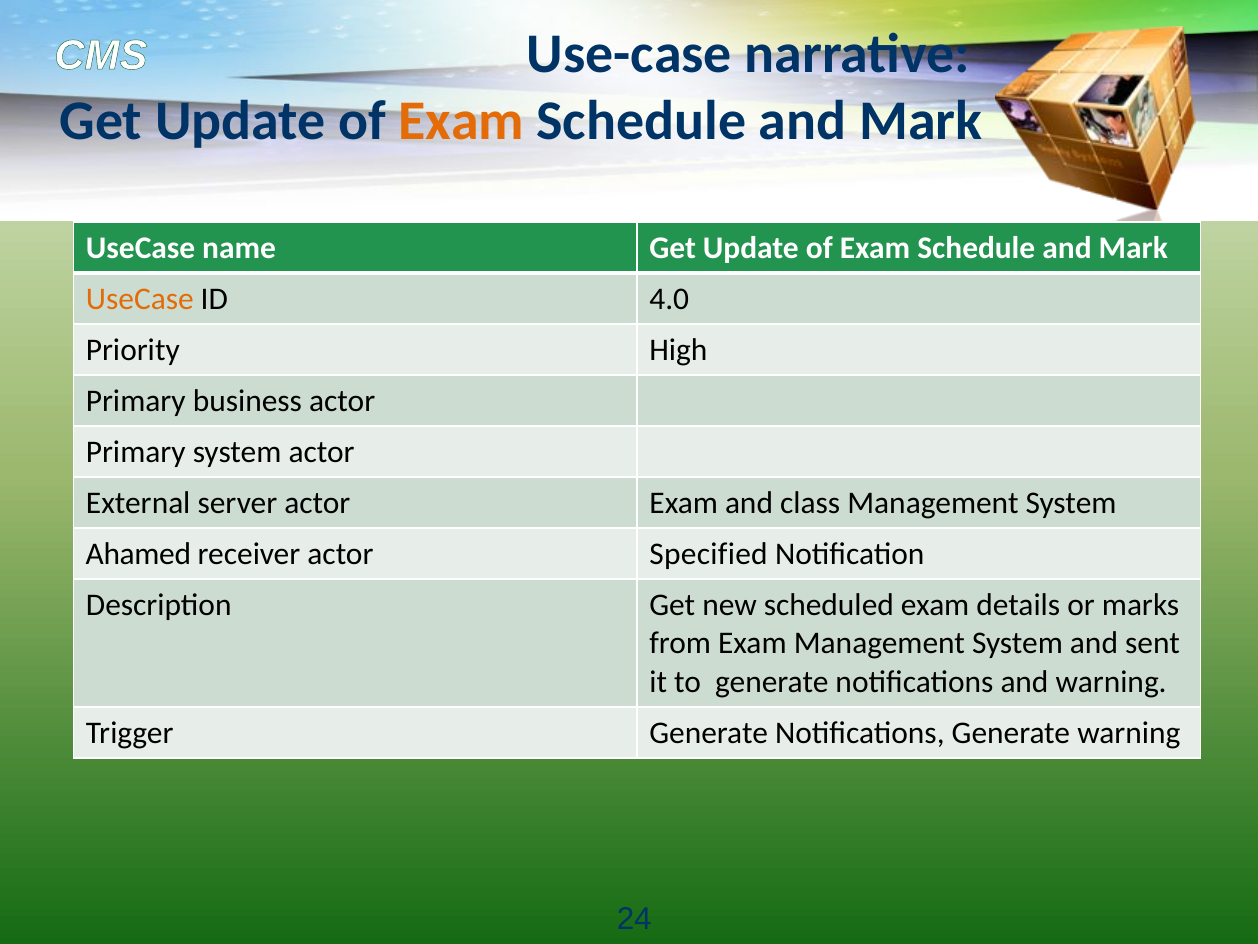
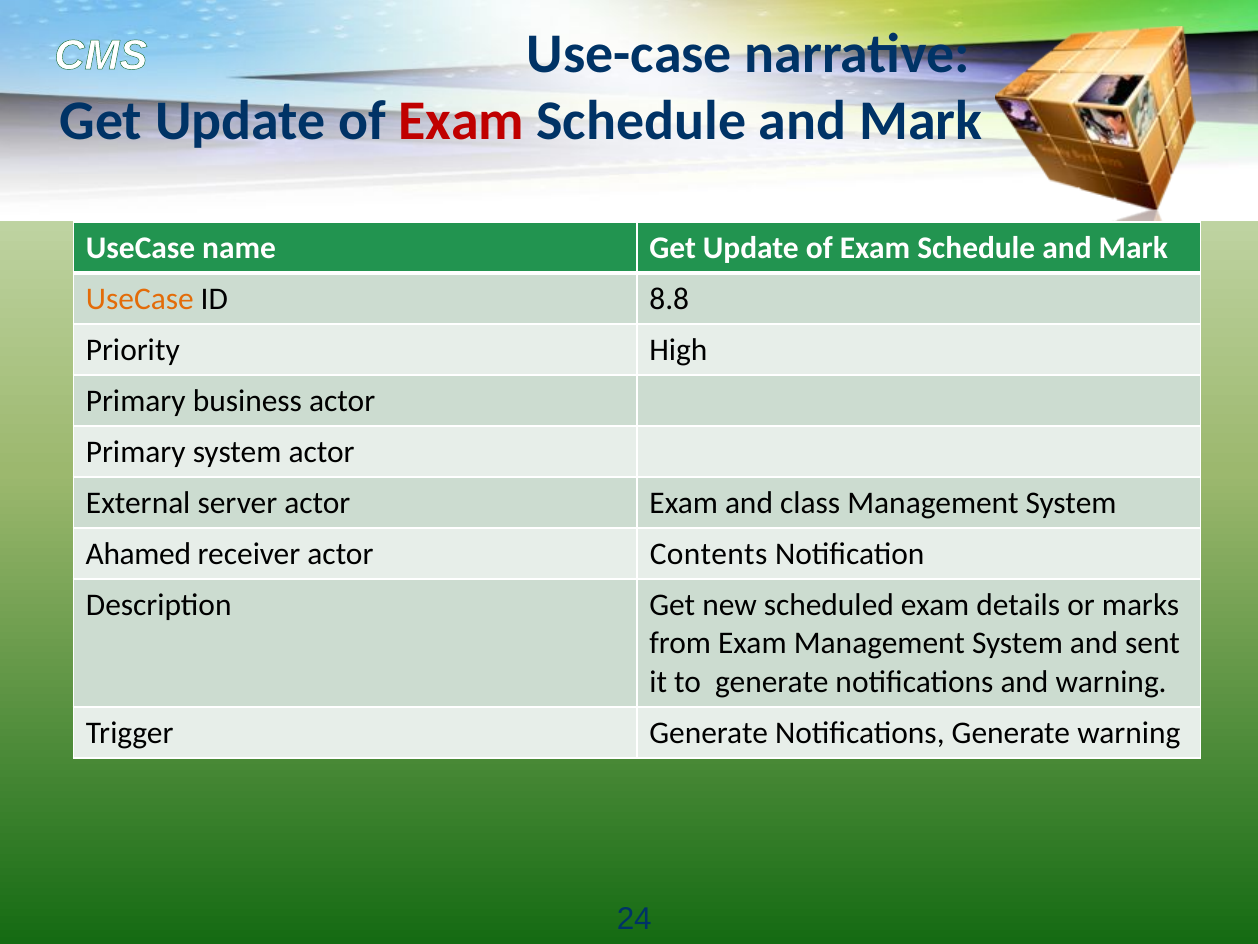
Exam at (461, 121) colour: orange -> red
4.0: 4.0 -> 8.8
Specified: Specified -> Contents
